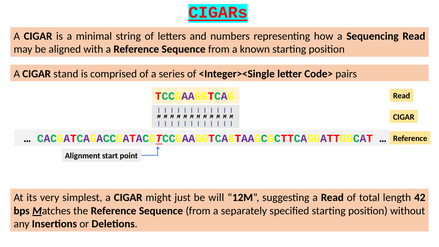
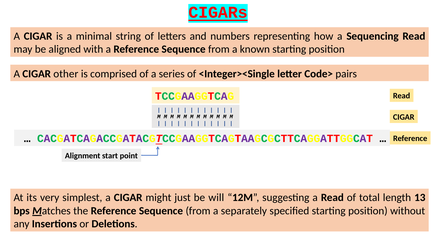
stand: stand -> other
42: 42 -> 13
